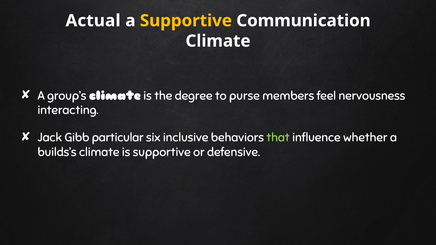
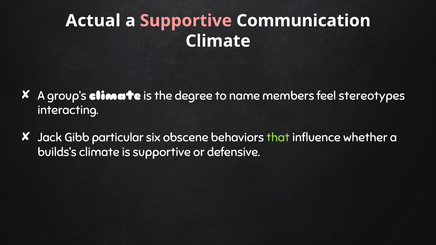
Supportive at (186, 21) colour: yellow -> pink
purse: purse -> name
nervousness: nervousness -> stereotypes
inclusive: inclusive -> obscene
